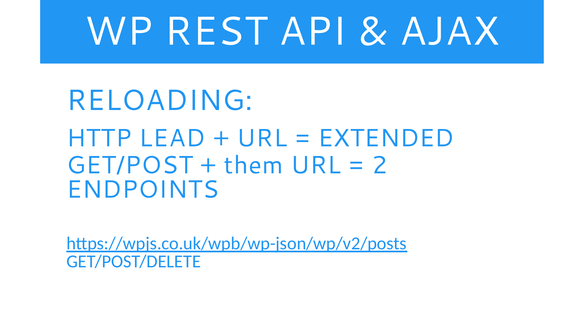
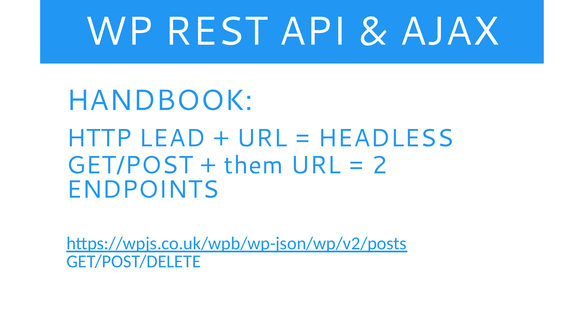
RELOADING: RELOADING -> HANDBOOK
EXTENDED: EXTENDED -> HEADLESS
